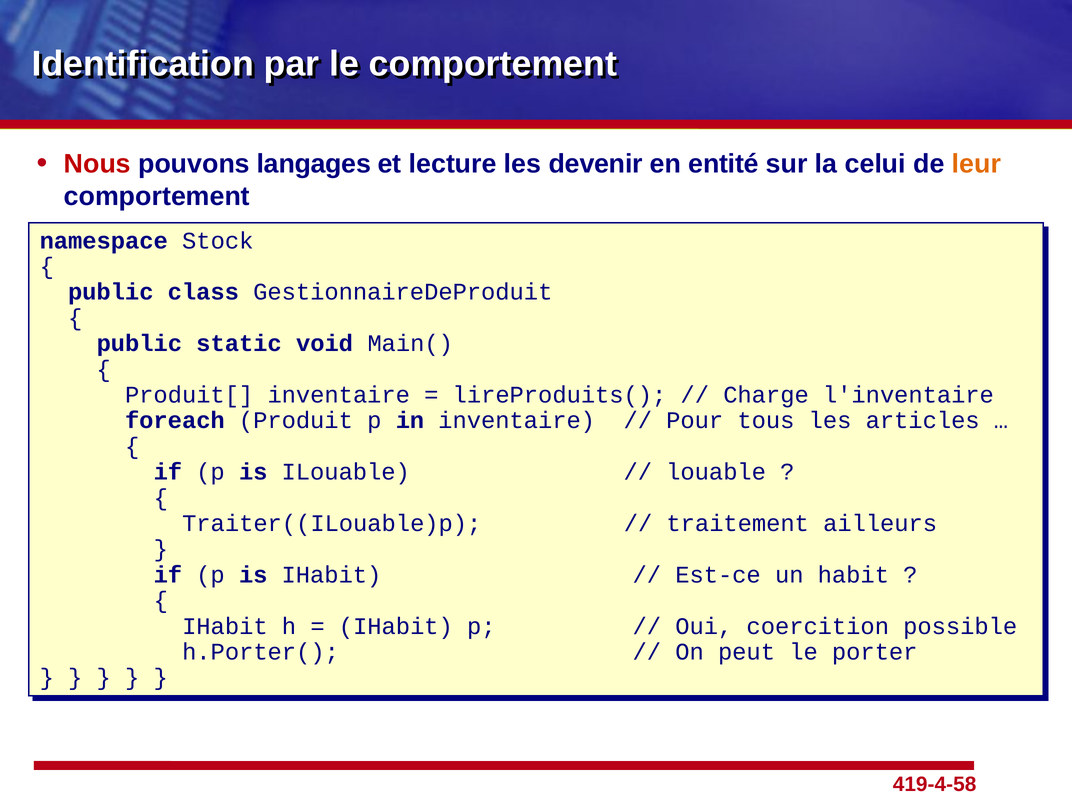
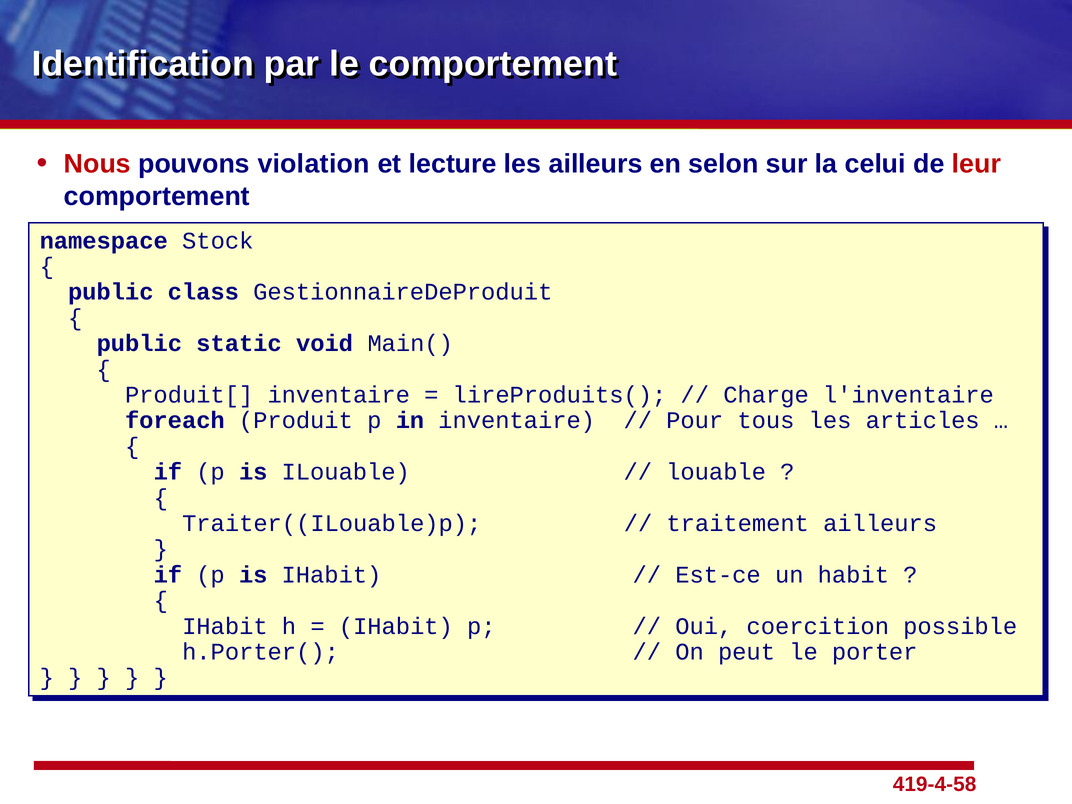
langages: langages -> violation
les devenir: devenir -> ailleurs
entité: entité -> selon
leur colour: orange -> red
